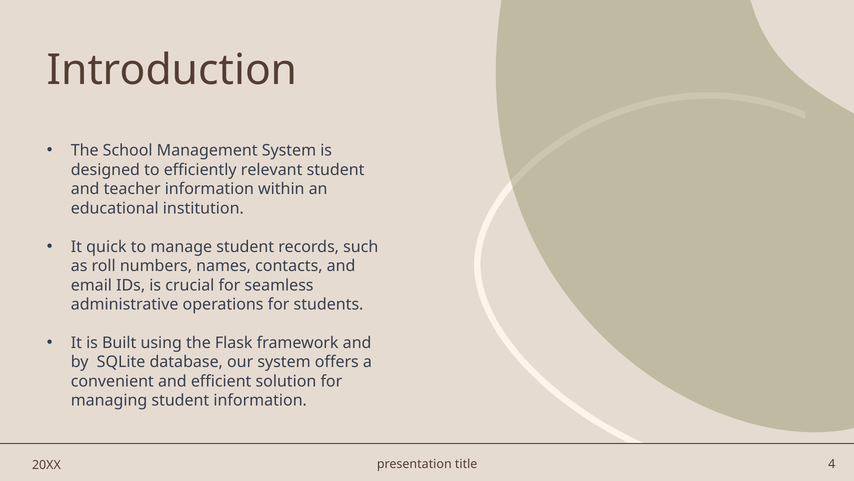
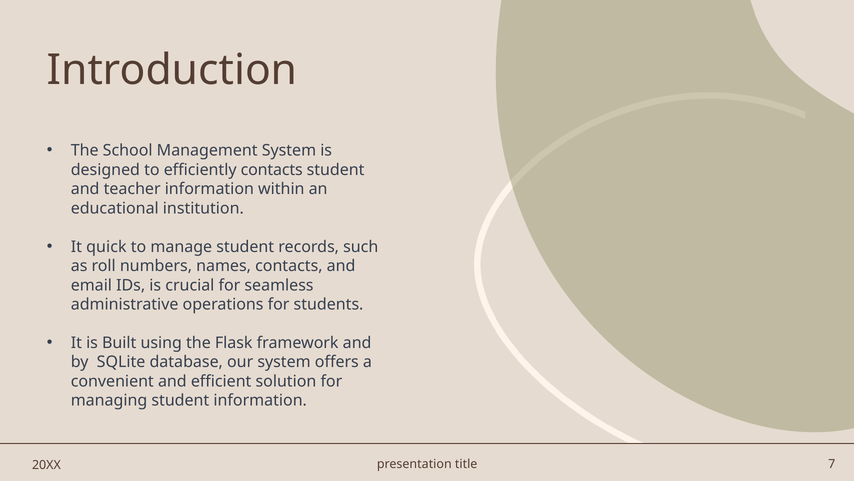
efficiently relevant: relevant -> contacts
4: 4 -> 7
